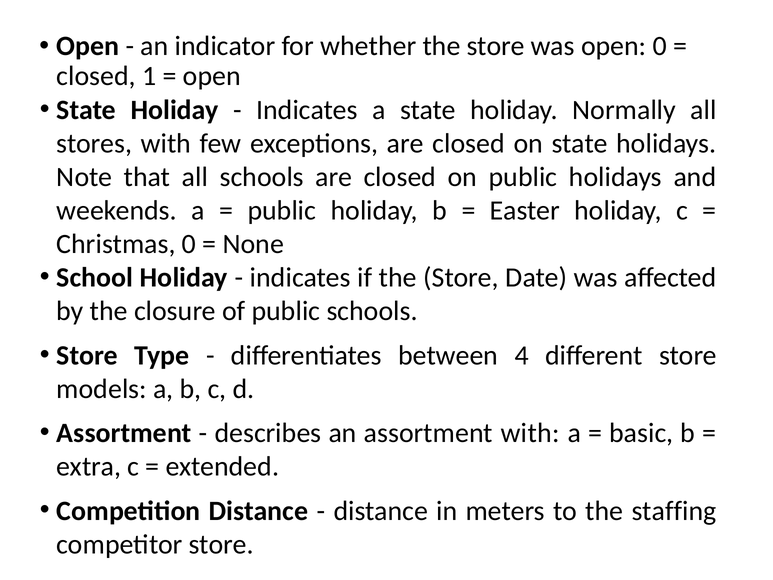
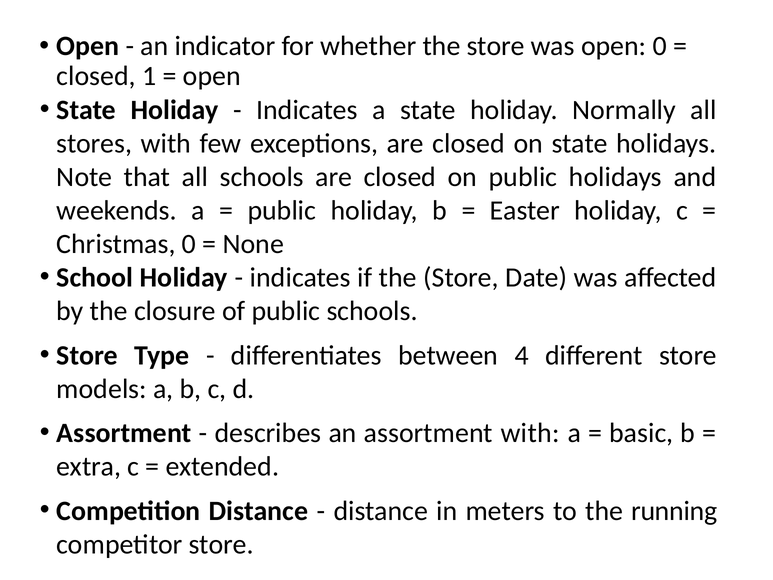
staffing: staffing -> running
